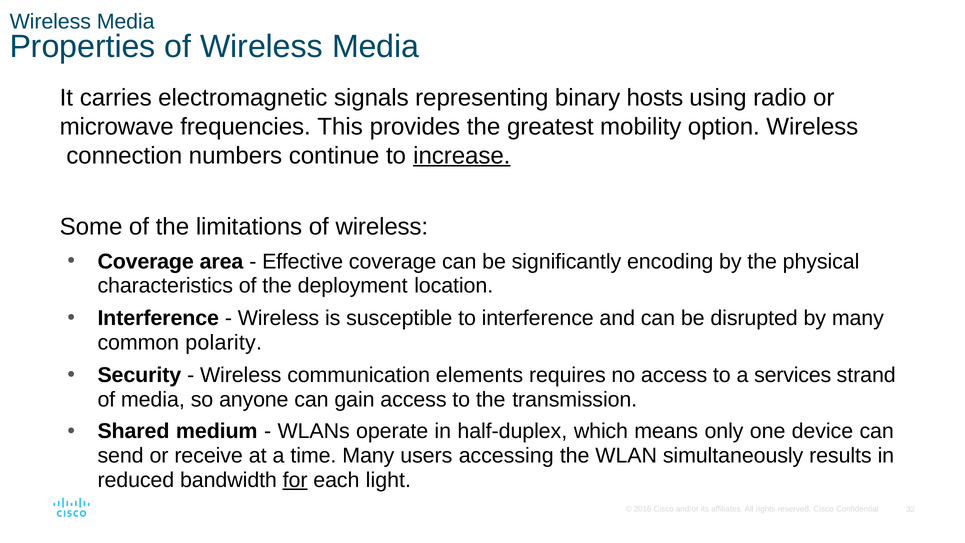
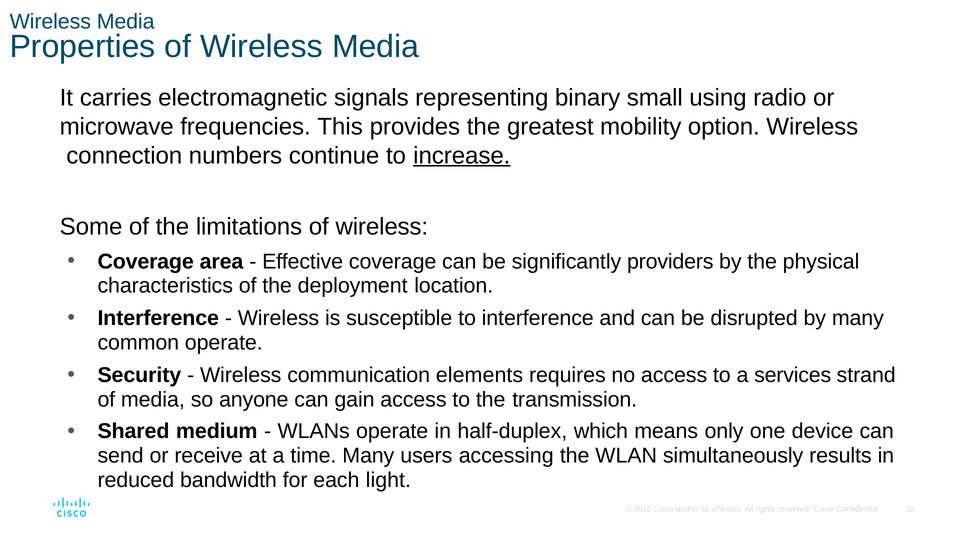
hosts: hosts -> small
encoding: encoding -> providers
common polarity: polarity -> operate
for underline: present -> none
